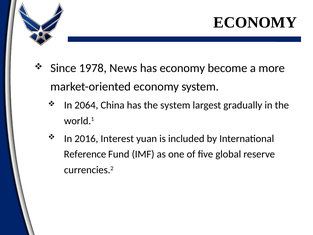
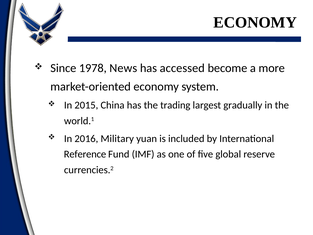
has economy: economy -> accessed
2064: 2064 -> 2015
the system: system -> trading
Interest: Interest -> Military
